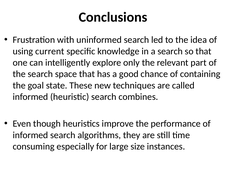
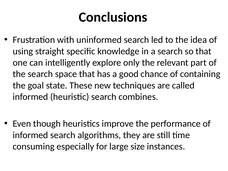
current: current -> straight
